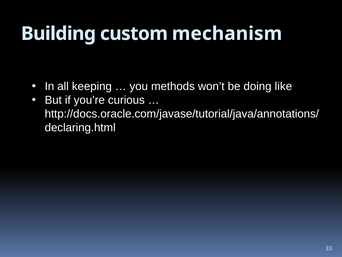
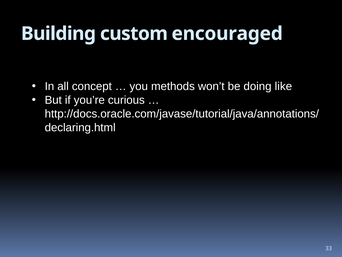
mechanism: mechanism -> encouraged
keeping: keeping -> concept
